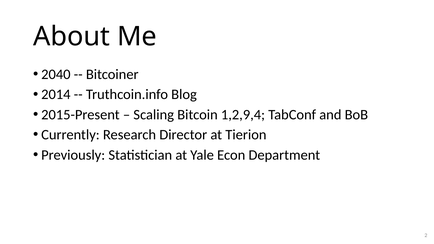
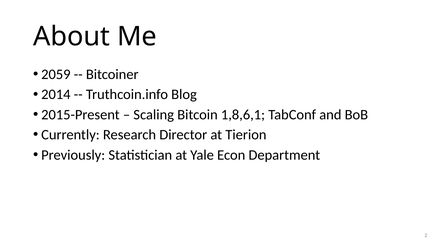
2040: 2040 -> 2059
1,2,9,4: 1,2,9,4 -> 1,8,6,1
